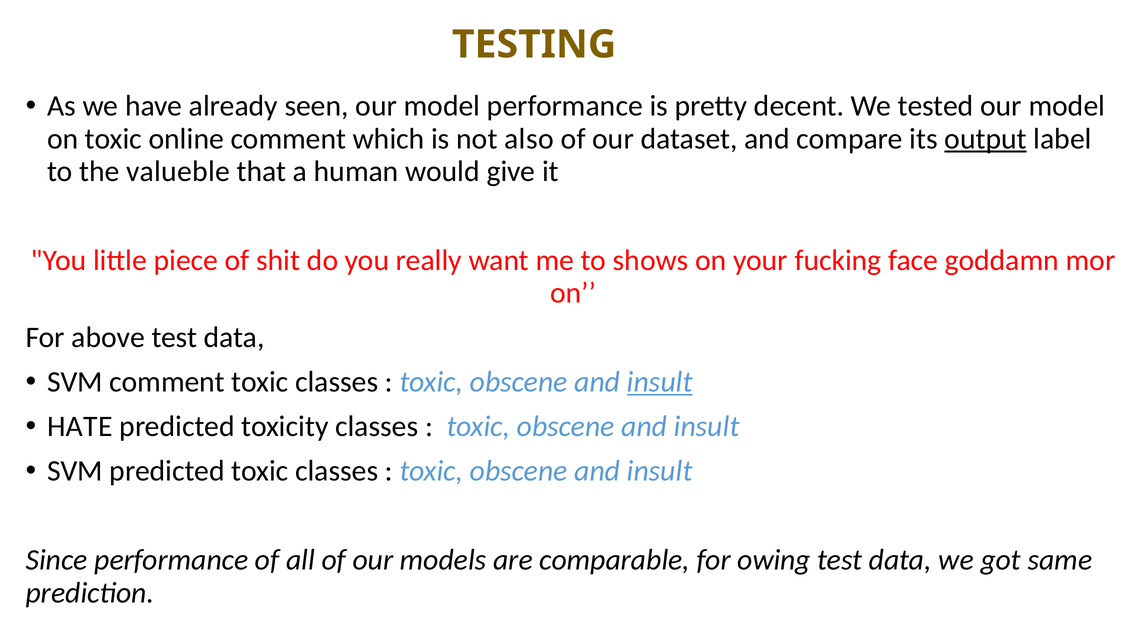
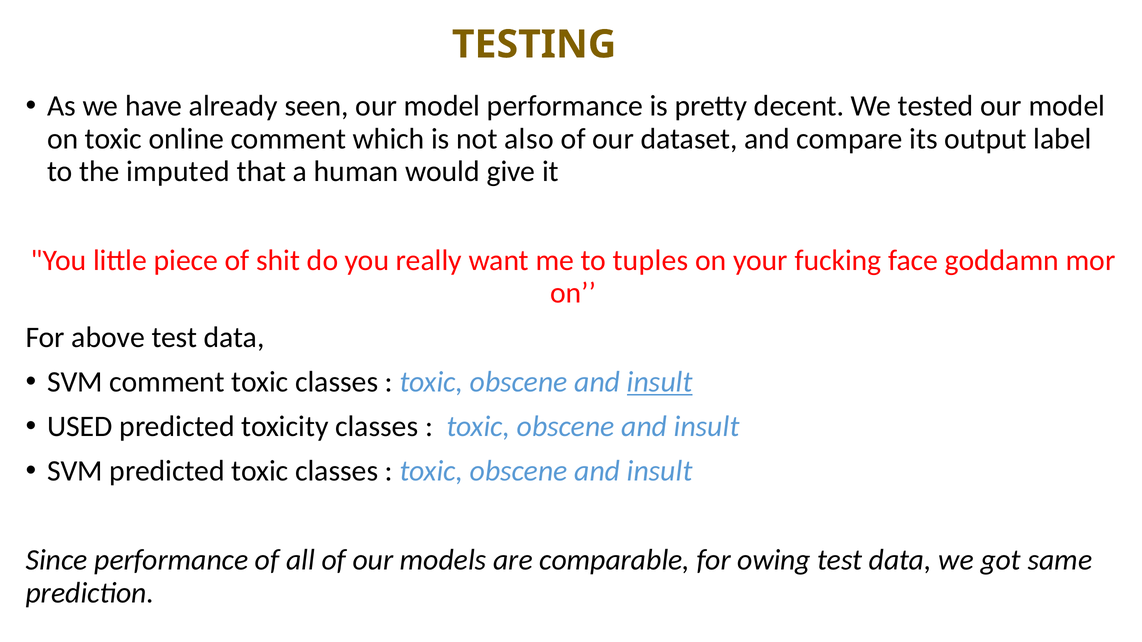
output underline: present -> none
valueble: valueble -> imputed
shows: shows -> tuples
HATE: HATE -> USED
